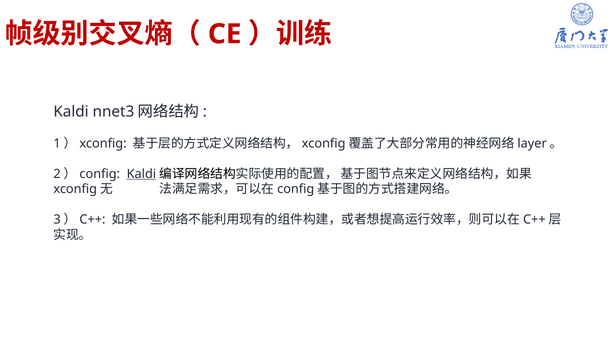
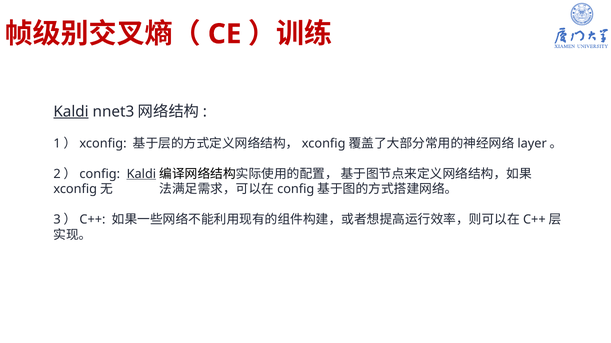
Kaldi at (71, 112) underline: none -> present
